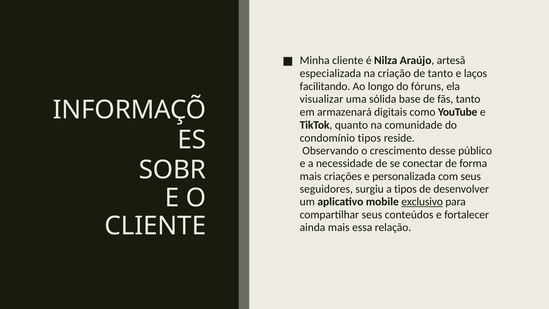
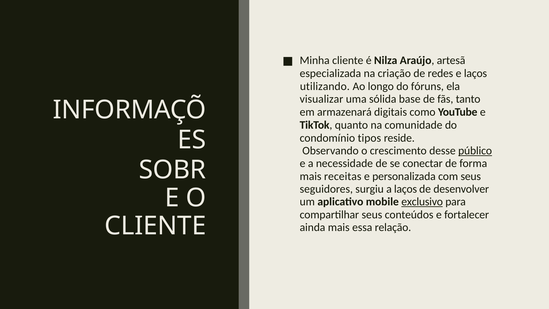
de tanto: tanto -> redes
facilitando: facilitando -> utilizando
público underline: none -> present
criações: criações -> receitas
a tipos: tipos -> laços
